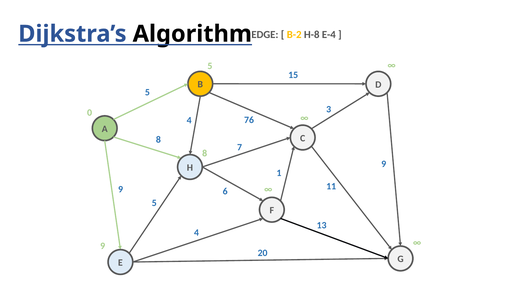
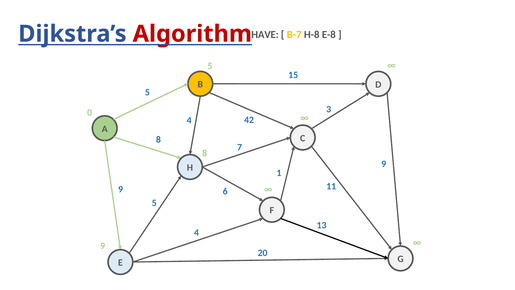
Algorithm colour: black -> red
EDGE: EDGE -> HAVE
B-2: B-2 -> B-7
E-4: E-4 -> E-8
76: 76 -> 42
